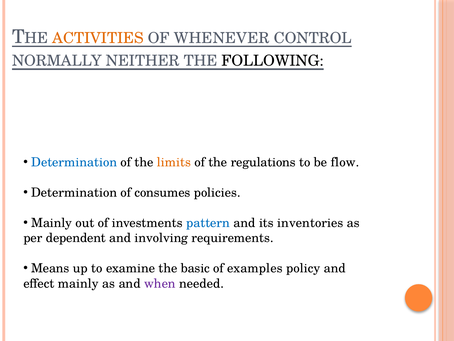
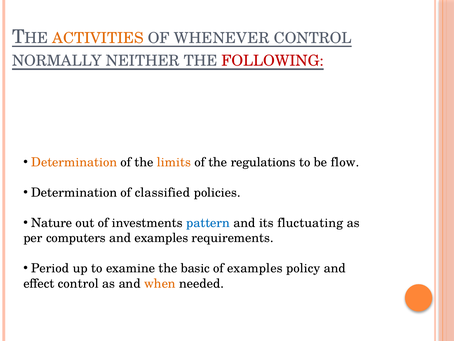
FOLLOWING colour: black -> red
Determination at (74, 162) colour: blue -> orange
consumes: consumes -> classified
Mainly at (52, 223): Mainly -> Nature
inventories: inventories -> fluctuating
dependent: dependent -> computers
and involving: involving -> examples
Means: Means -> Period
effect mainly: mainly -> control
when colour: purple -> orange
